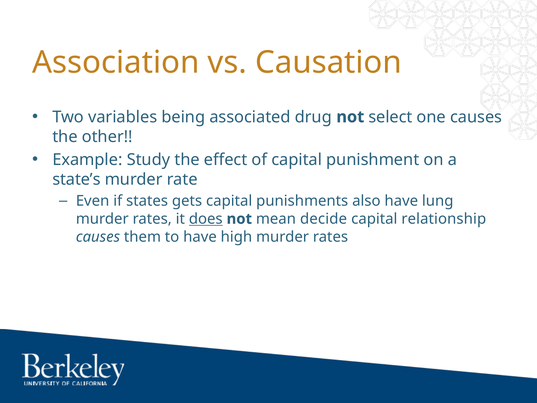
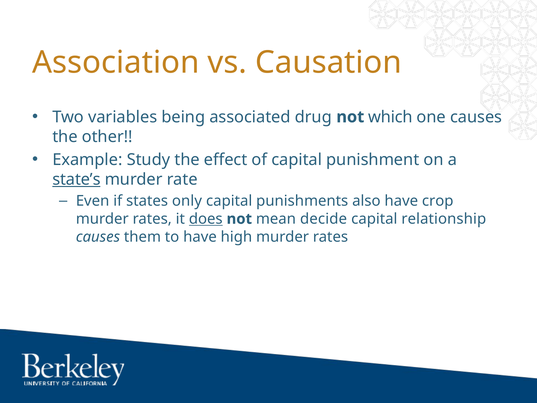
select: select -> which
state’s underline: none -> present
gets: gets -> only
lung: lung -> crop
